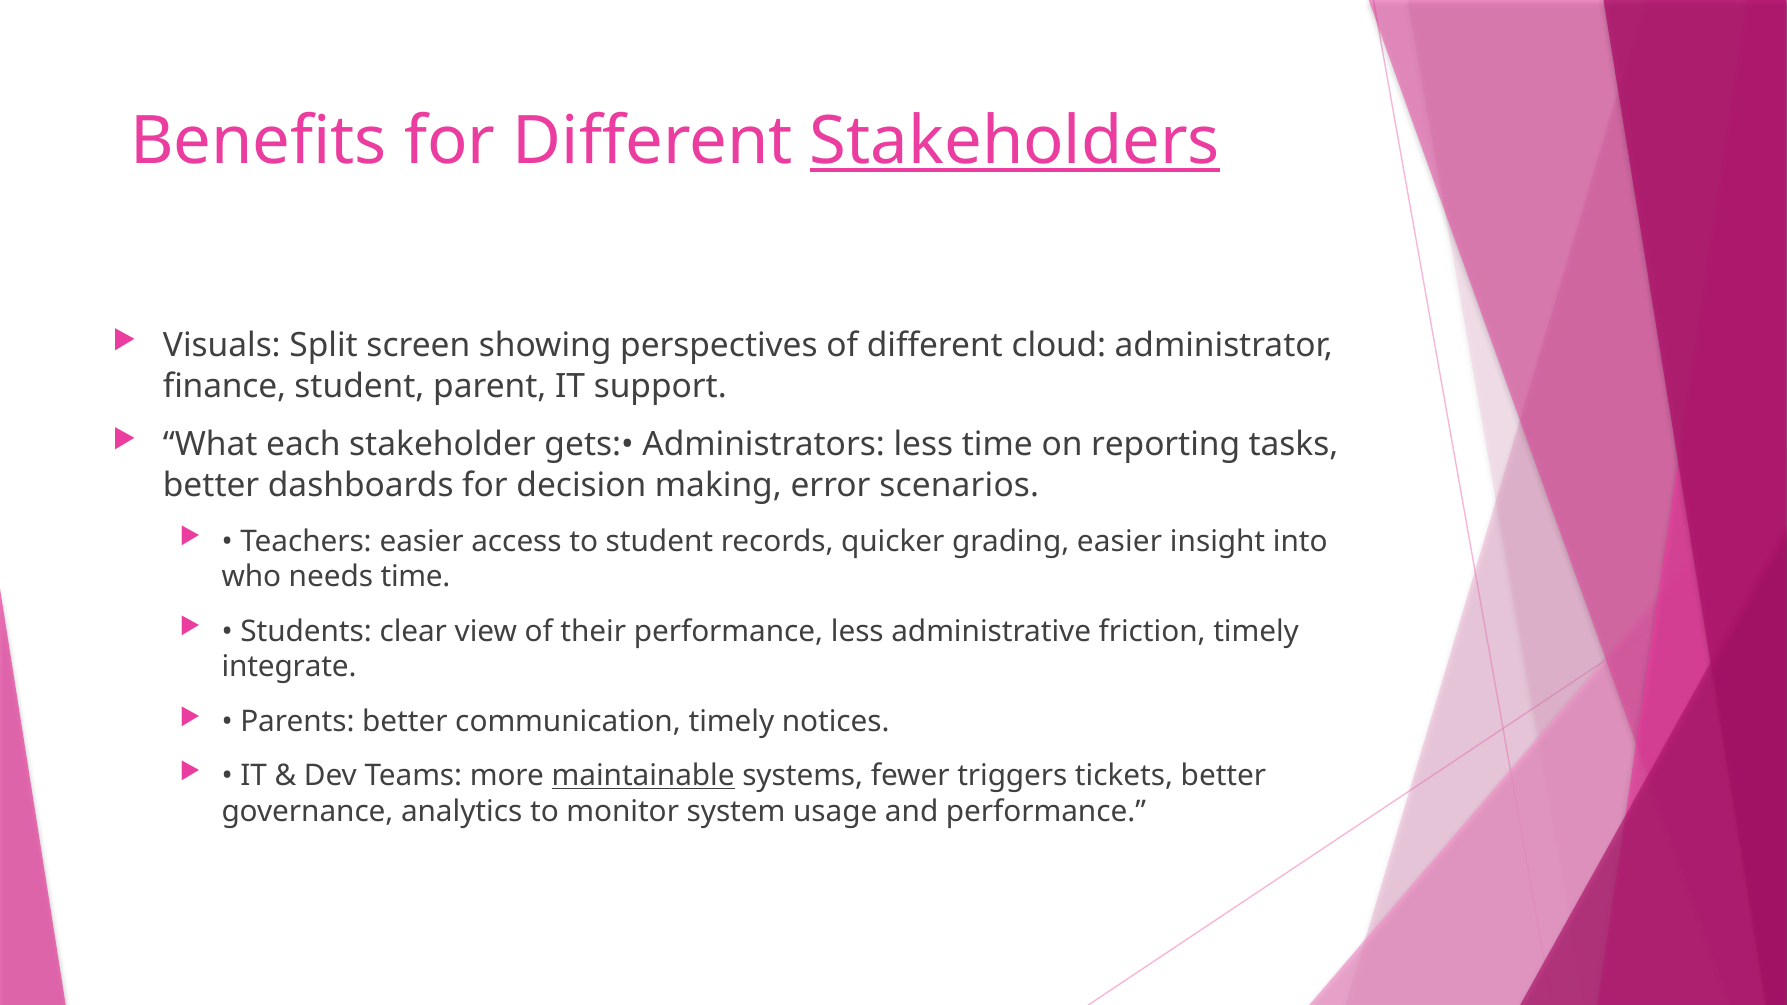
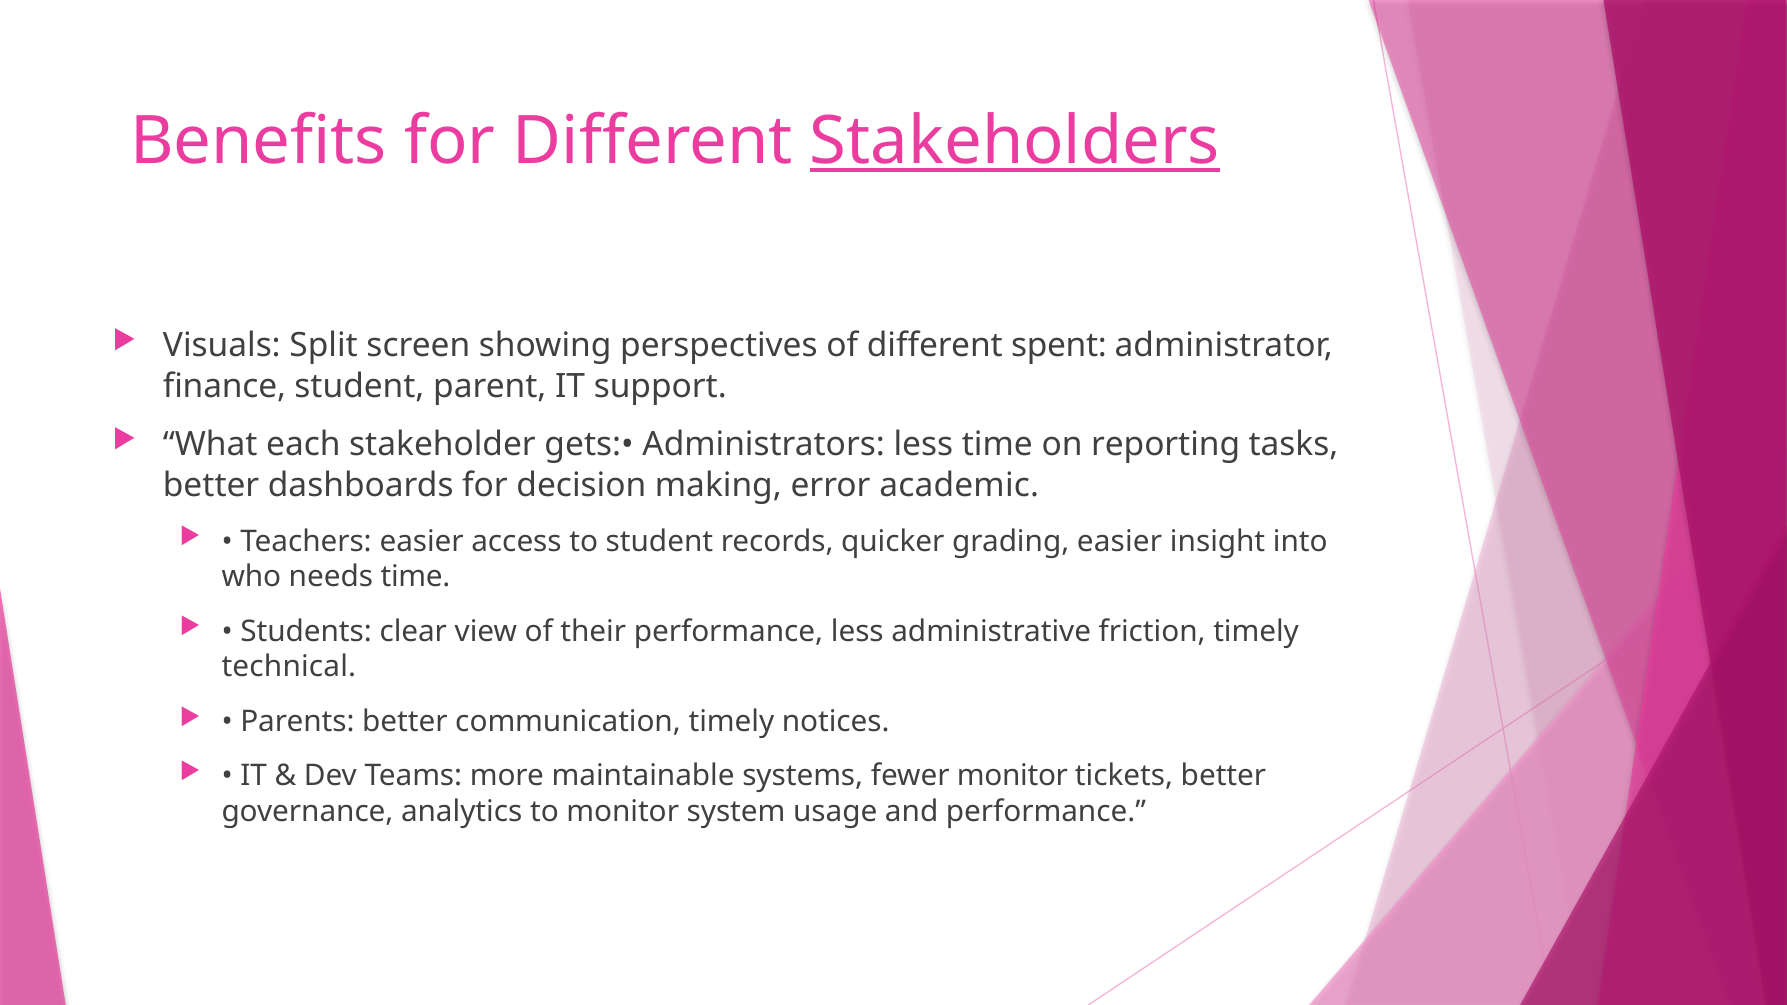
cloud: cloud -> spent
scenarios: scenarios -> academic
integrate: integrate -> technical
maintainable underline: present -> none
fewer triggers: triggers -> monitor
